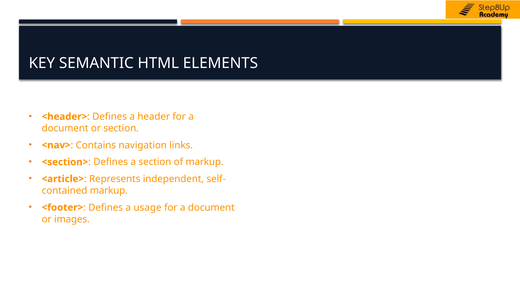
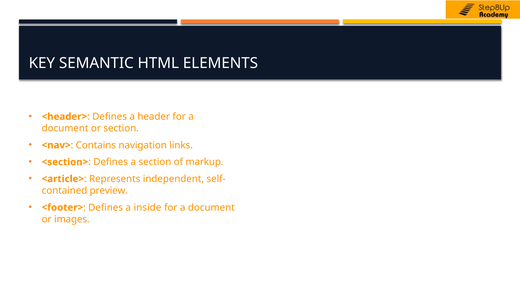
markup at (109, 191): markup -> preview
usage: usage -> inside
